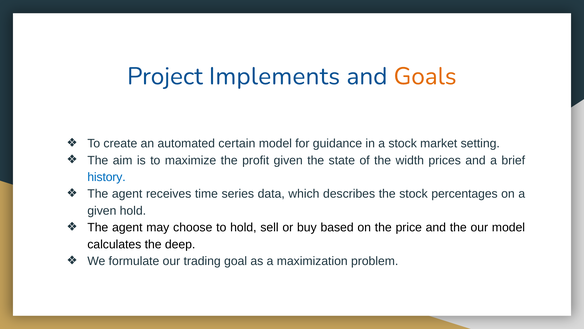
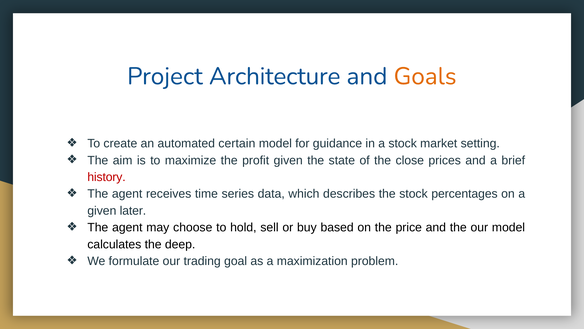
Implements: Implements -> Architecture
width: width -> close
history colour: blue -> red
given hold: hold -> later
